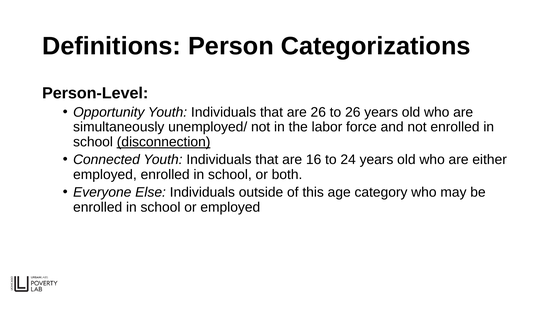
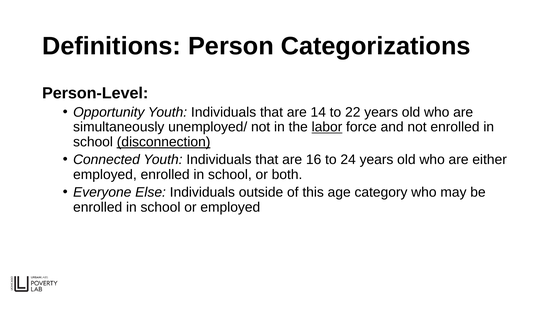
are 26: 26 -> 14
to 26: 26 -> 22
labor underline: none -> present
